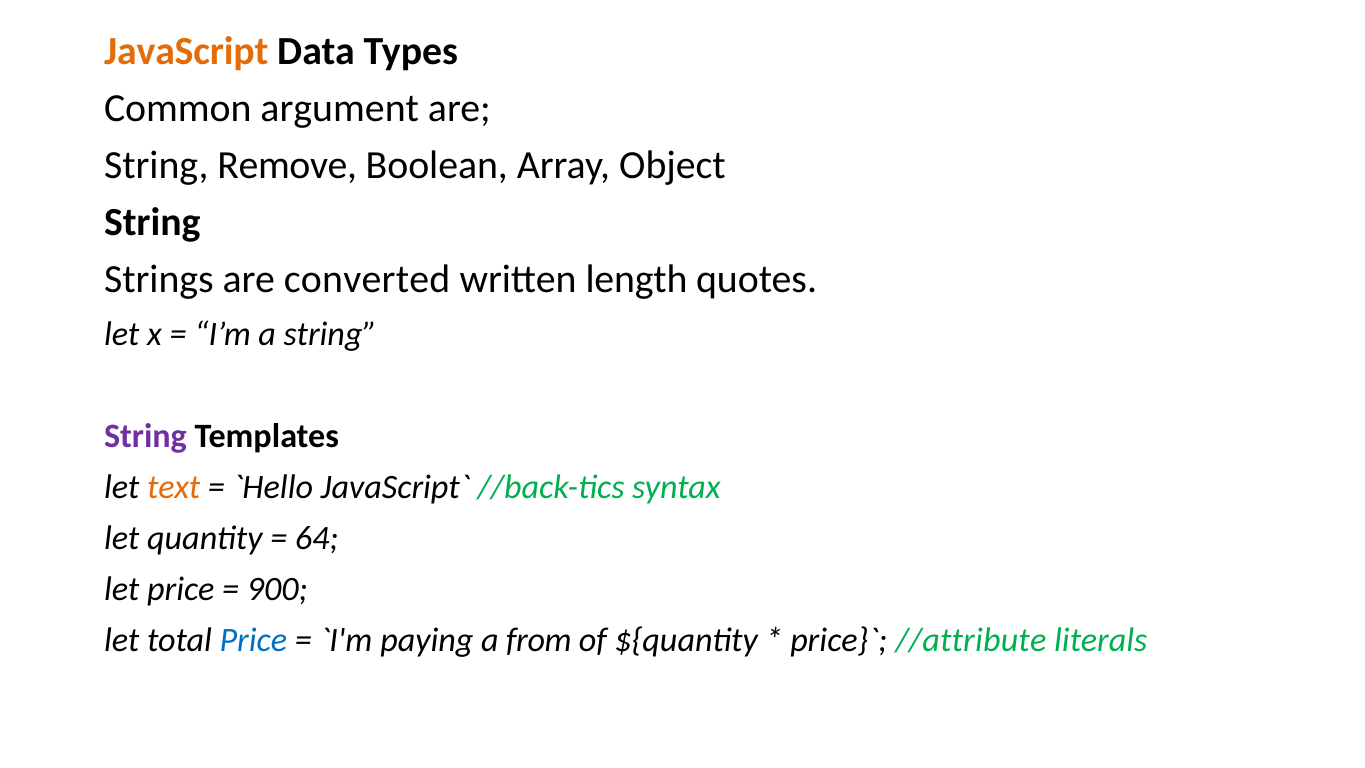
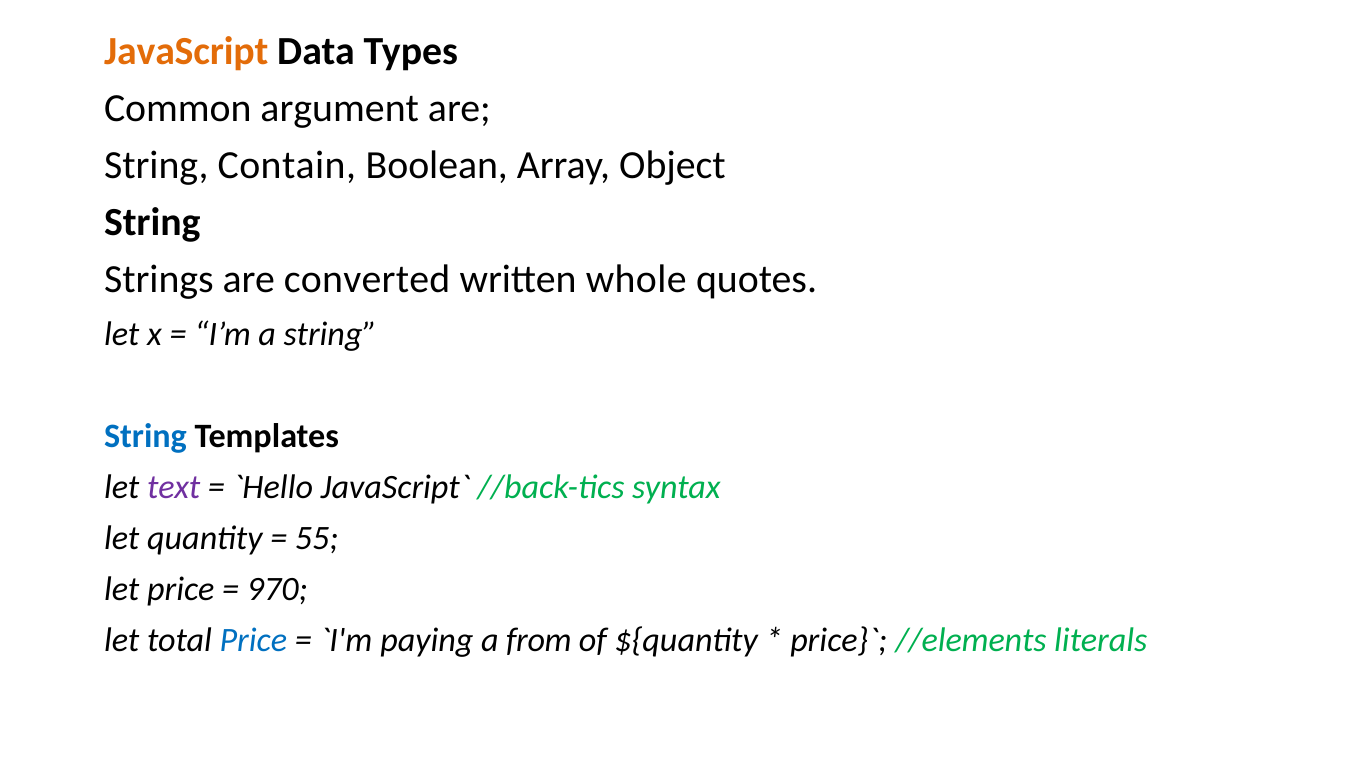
Remove: Remove -> Contain
length: length -> whole
String at (145, 436) colour: purple -> blue
text colour: orange -> purple
64: 64 -> 55
900: 900 -> 970
//attribute: //attribute -> //elements
